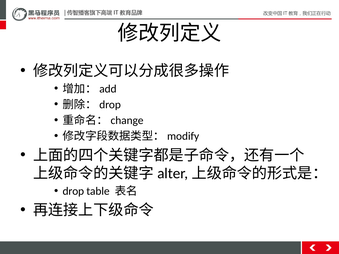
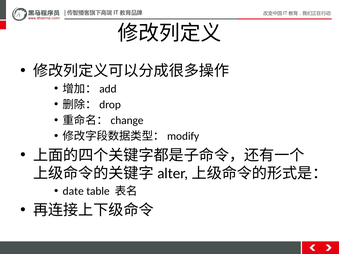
drop: drop -> date
